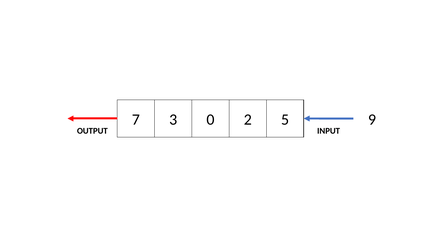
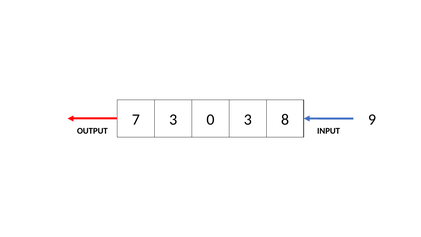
0 2: 2 -> 3
5: 5 -> 8
